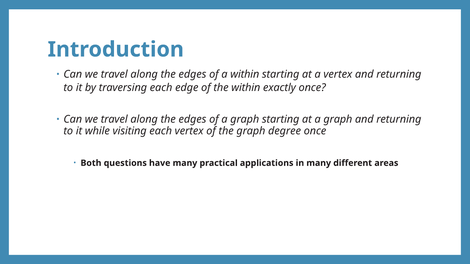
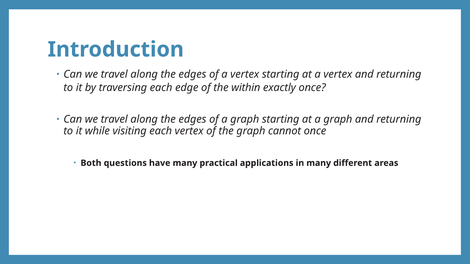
of a within: within -> vertex
degree: degree -> cannot
